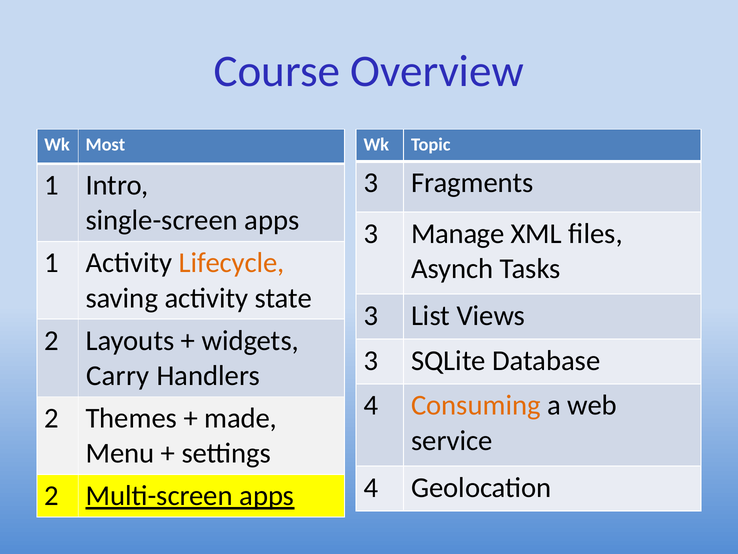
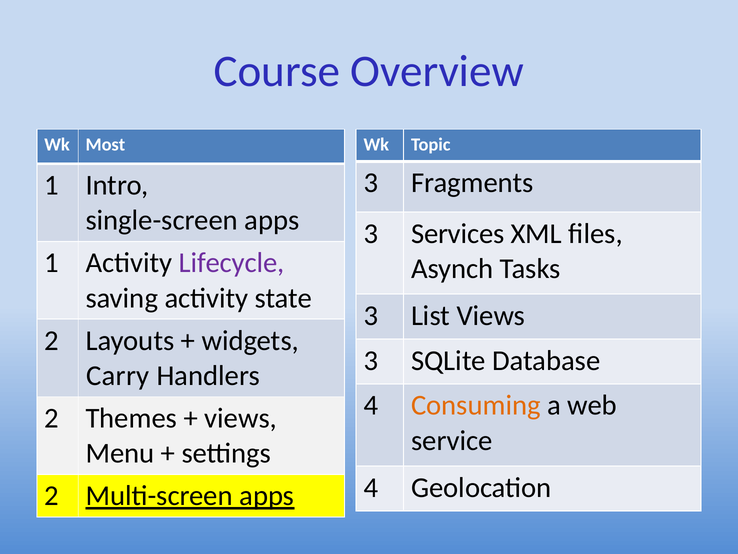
Manage: Manage -> Services
Lifecycle colour: orange -> purple
made at (241, 418): made -> views
